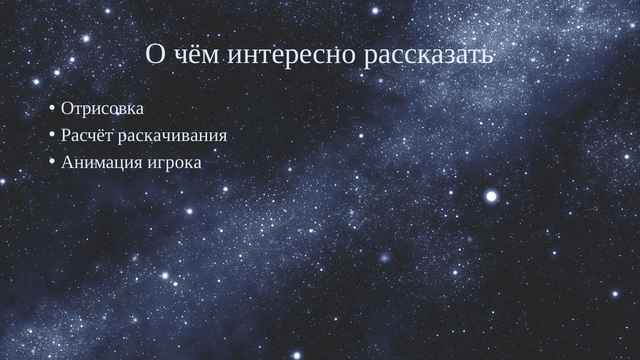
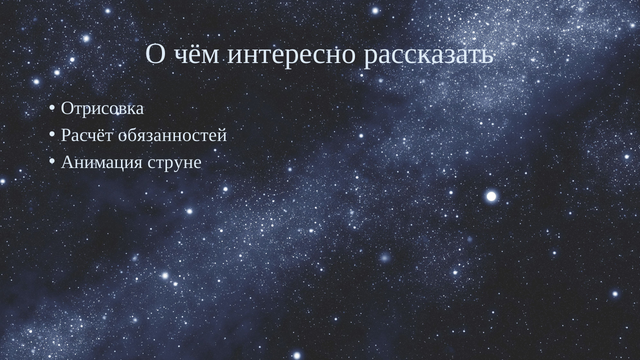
раскачивания: раскачивания -> обязанностей
игрока: игрока -> струне
